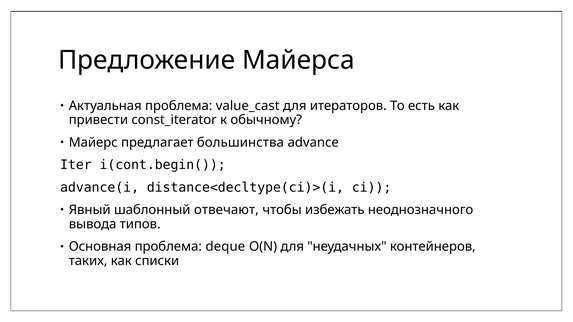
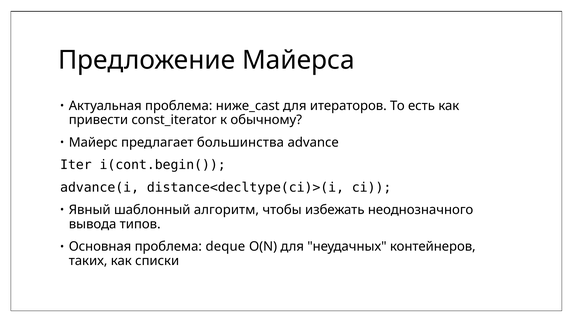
value_cast: value_cast -> ниже_cast
отвечают: отвечают -> алгоритм
